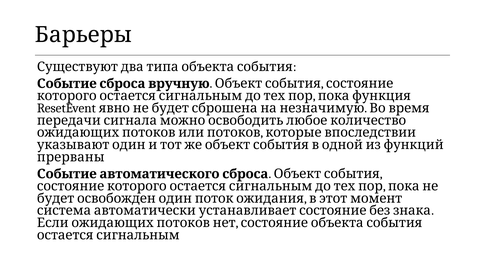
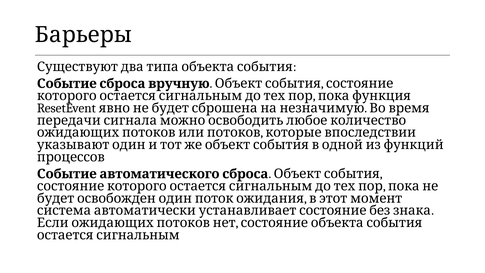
прерваны: прерваны -> процессов
